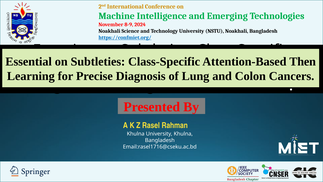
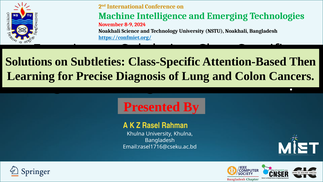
Essential: Essential -> Solutions
